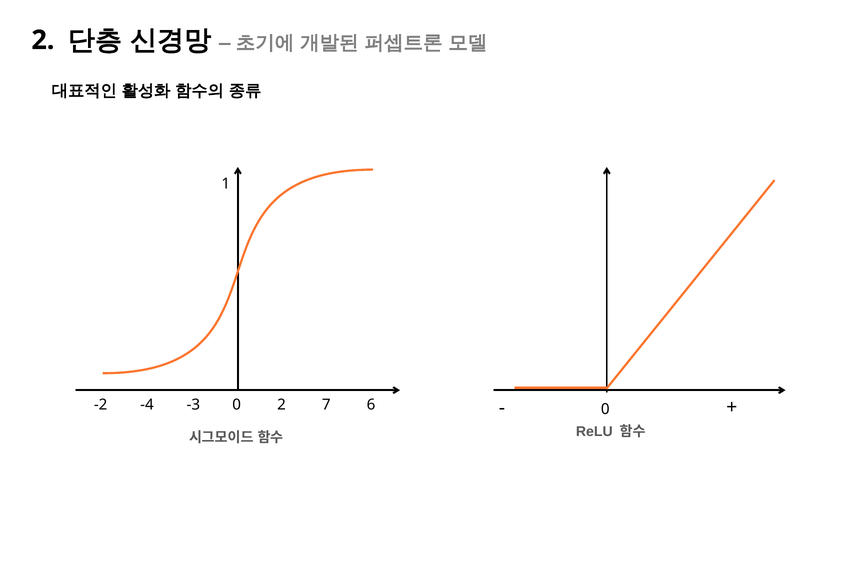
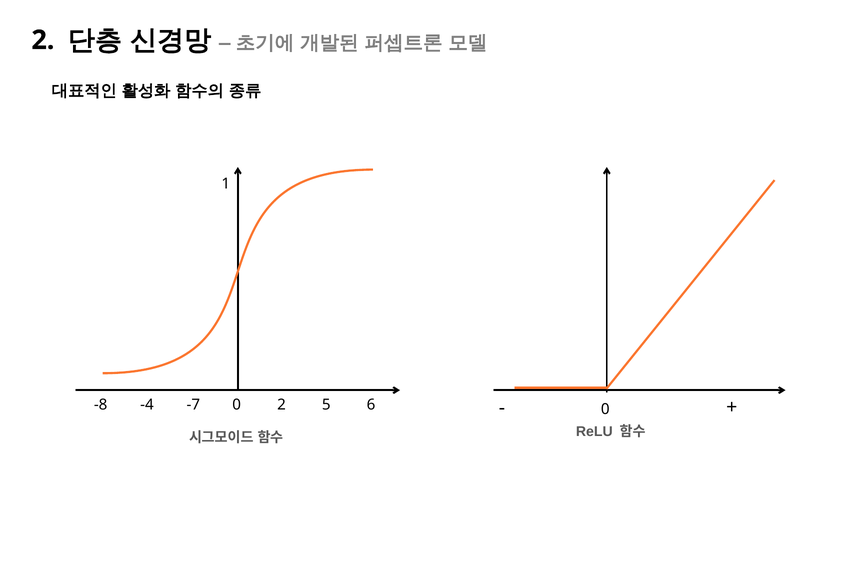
-2: -2 -> -8
-3: -3 -> -7
7: 7 -> 5
